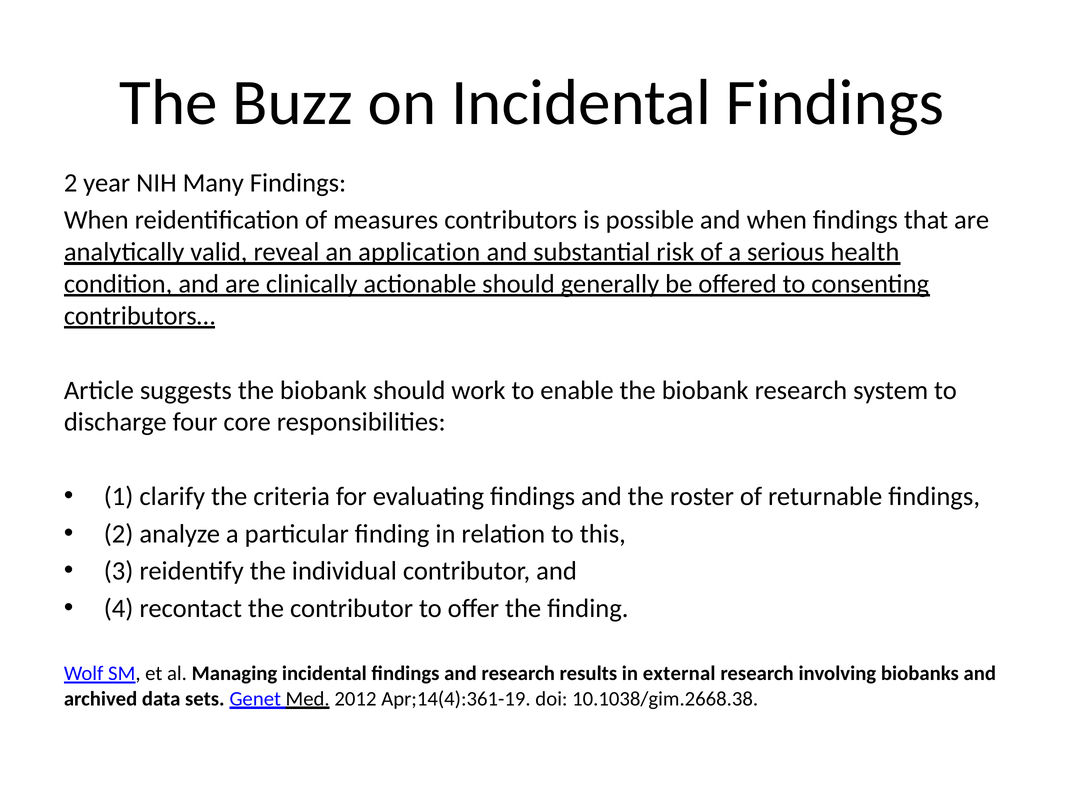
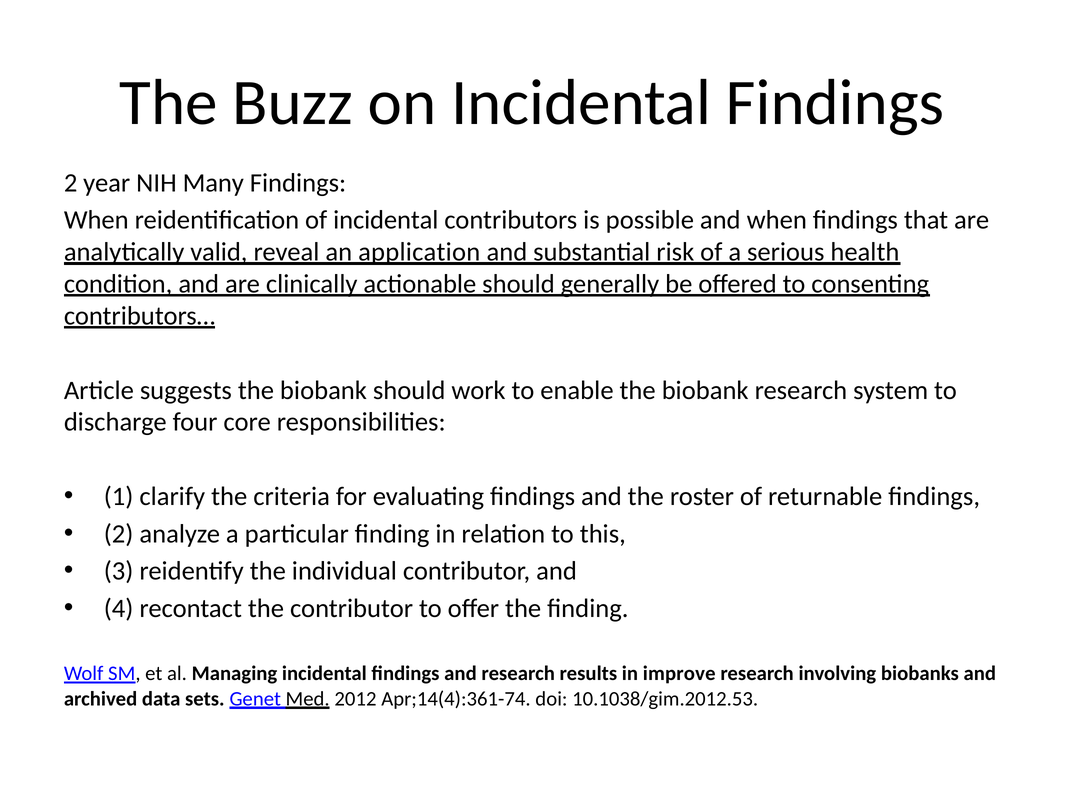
of measures: measures -> incidental
external: external -> improve
Apr;14(4):361-19: Apr;14(4):361-19 -> Apr;14(4):361-74
10.1038/gim.2668.38: 10.1038/gim.2668.38 -> 10.1038/gim.2012.53
